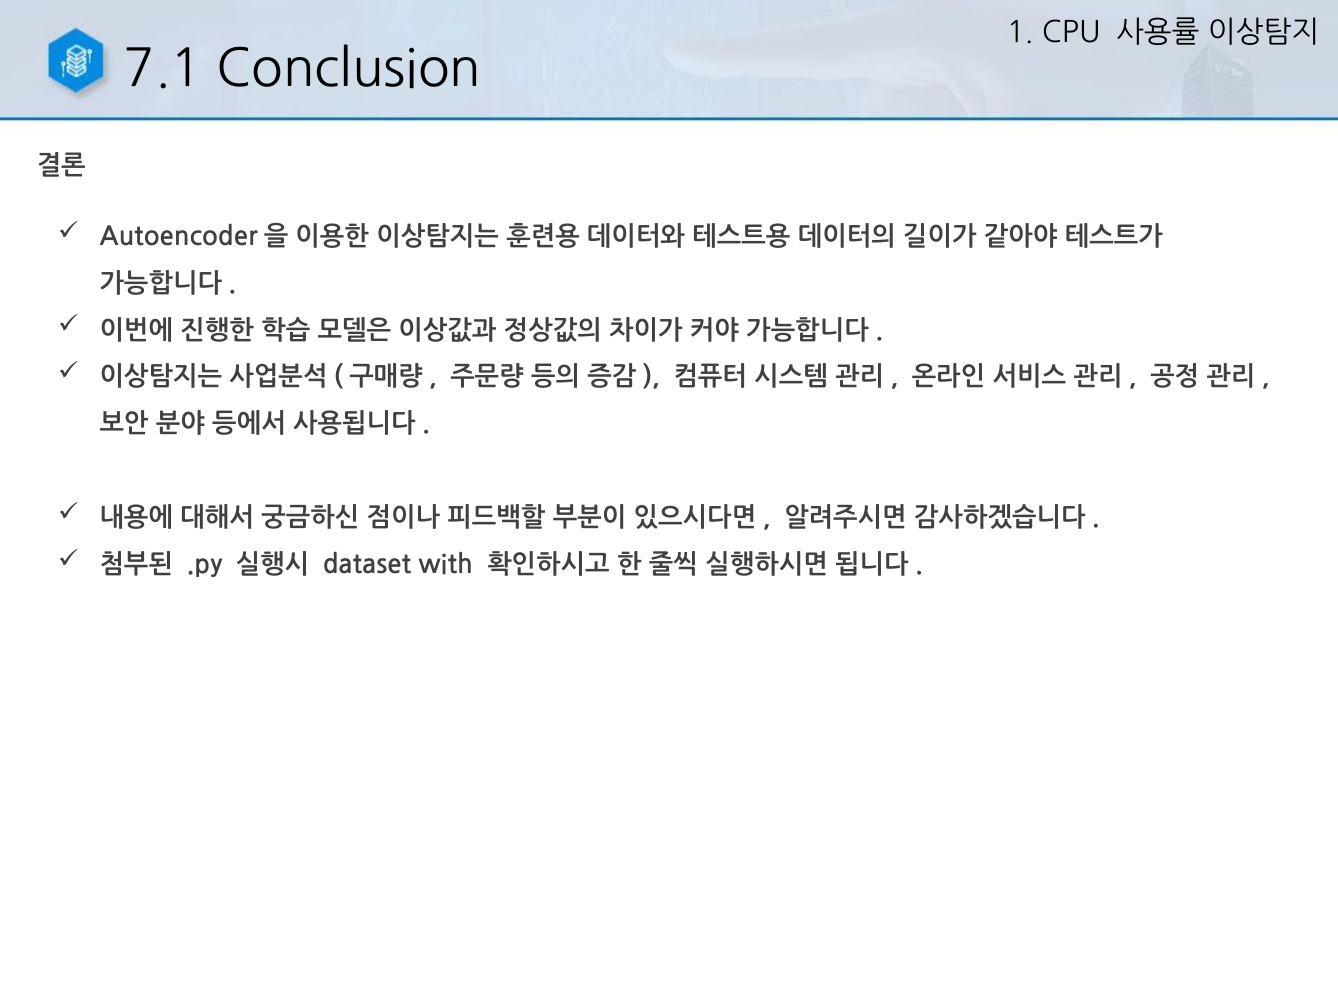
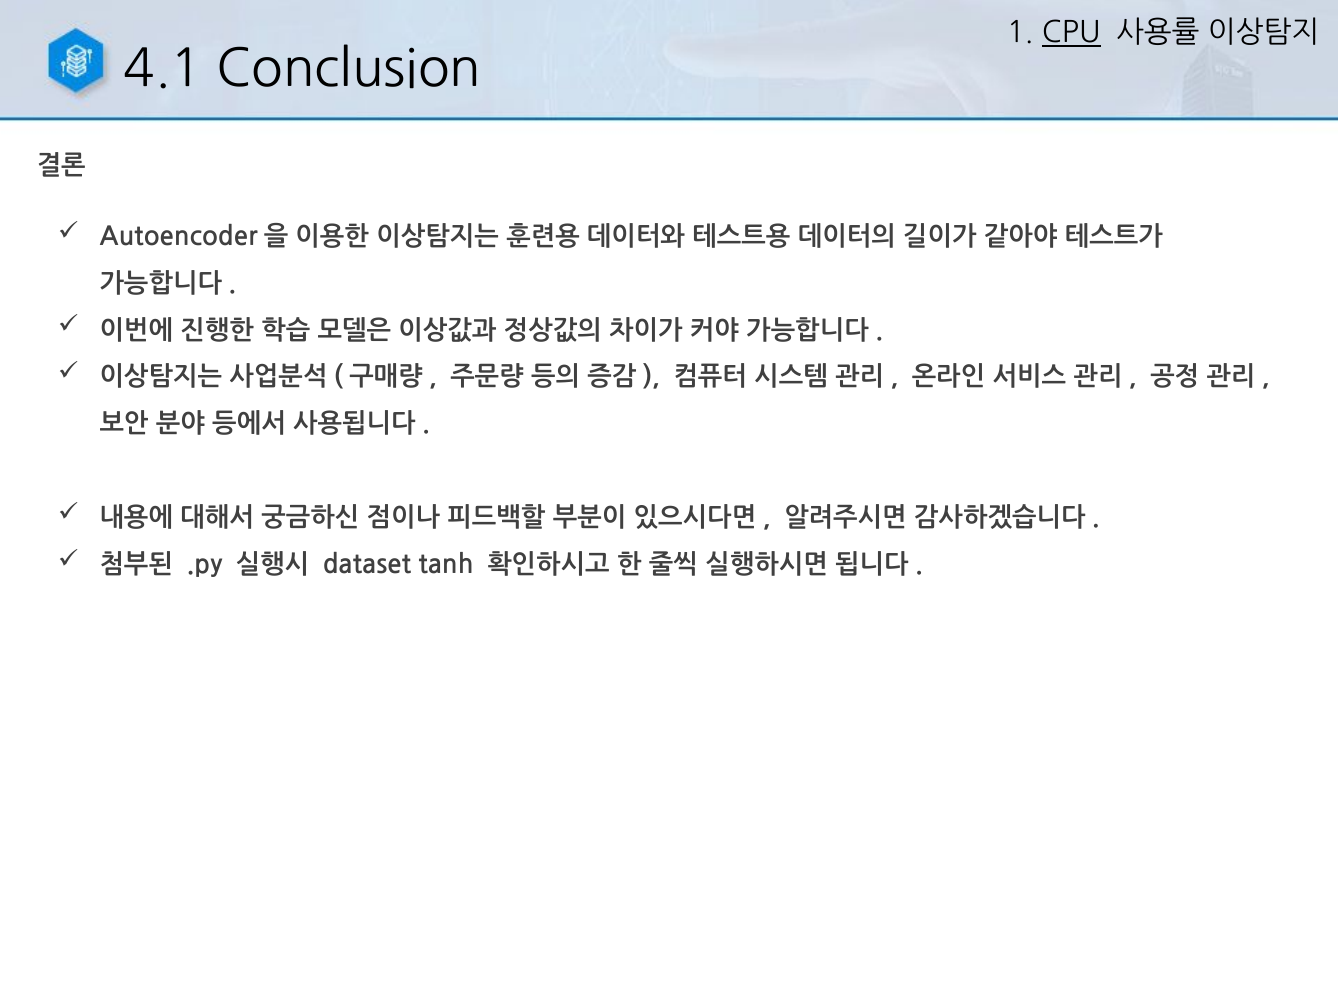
CPU underline: none -> present
7.1: 7.1 -> 4.1
with: with -> tanh
